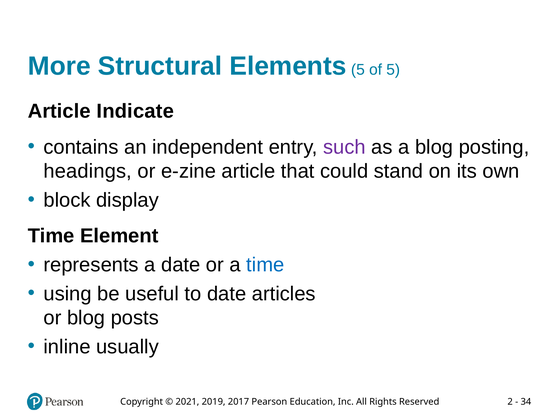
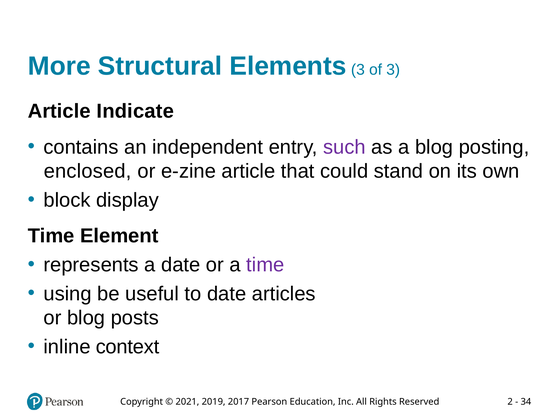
Elements 5: 5 -> 3
of 5: 5 -> 3
headings: headings -> enclosed
time at (265, 265) colour: blue -> purple
usually: usually -> context
